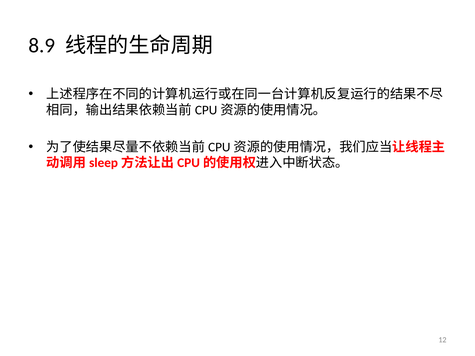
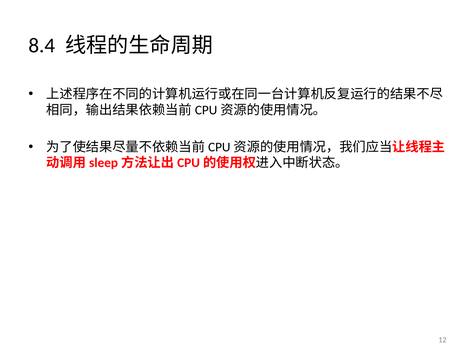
8.9: 8.9 -> 8.4
